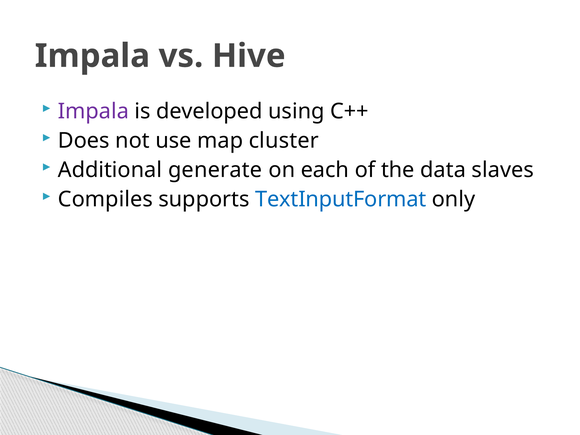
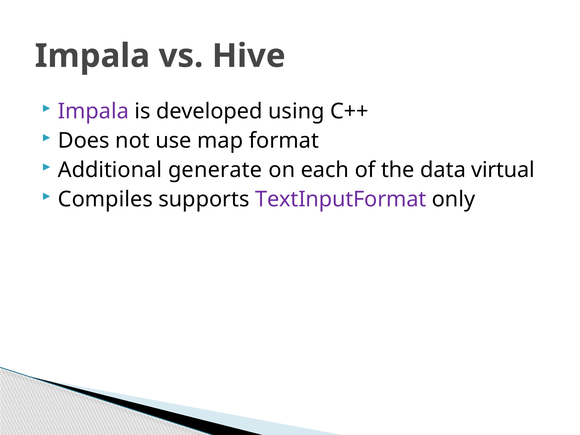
cluster: cluster -> format
slaves: slaves -> virtual
TextInputFormat colour: blue -> purple
